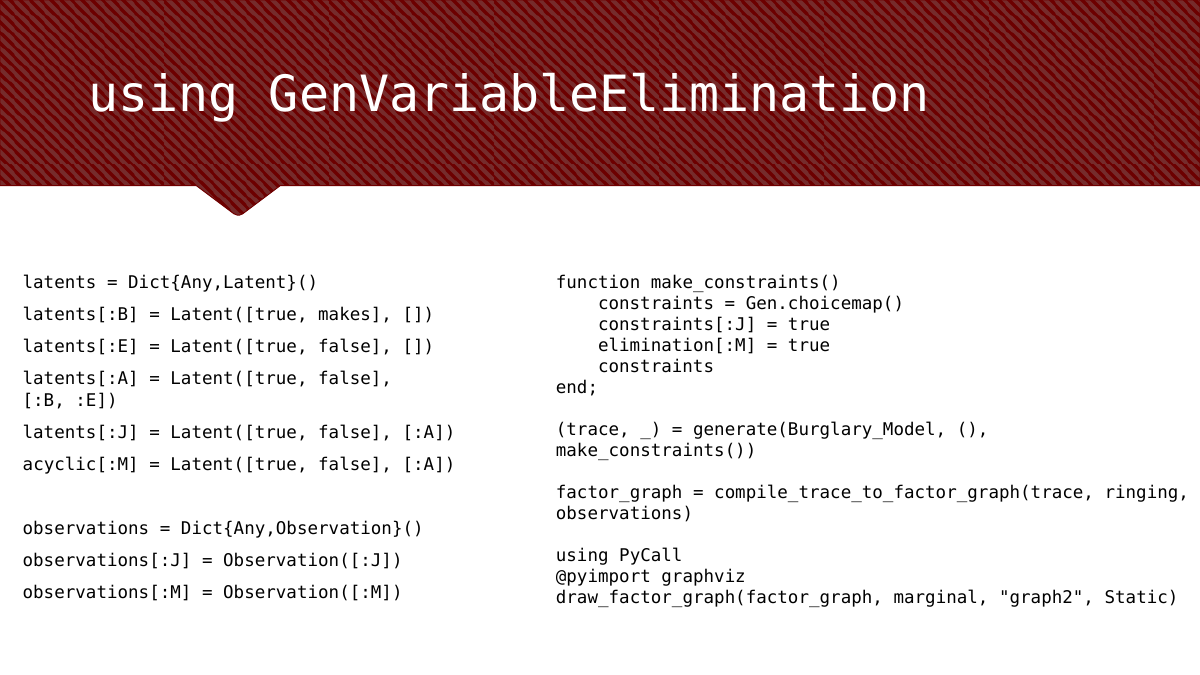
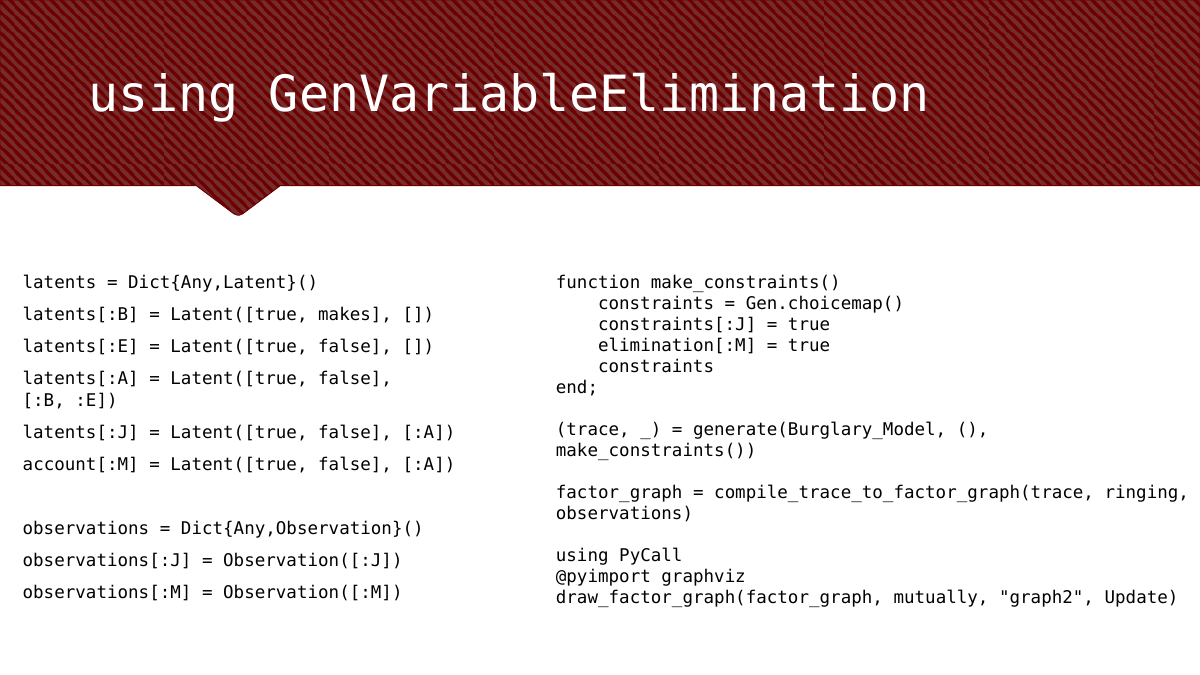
acyclic[:M: acyclic[:M -> account[:M
marginal: marginal -> mutually
Static: Static -> Update
